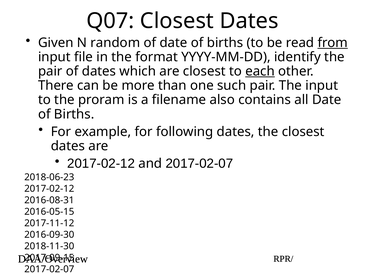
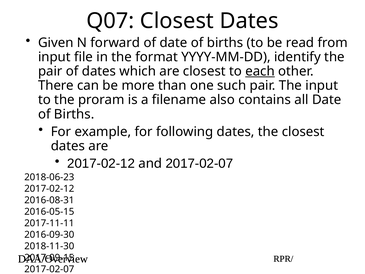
random: random -> forward
from underline: present -> none
2017-11-12: 2017-11-12 -> 2017-11-11
